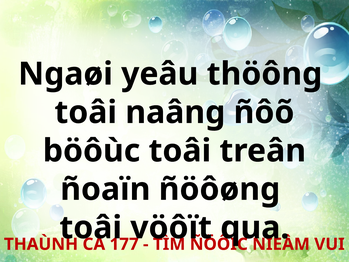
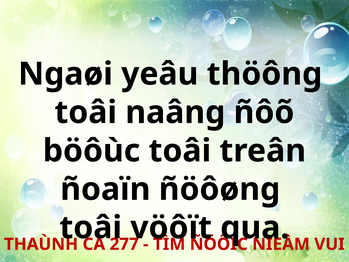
177: 177 -> 277
